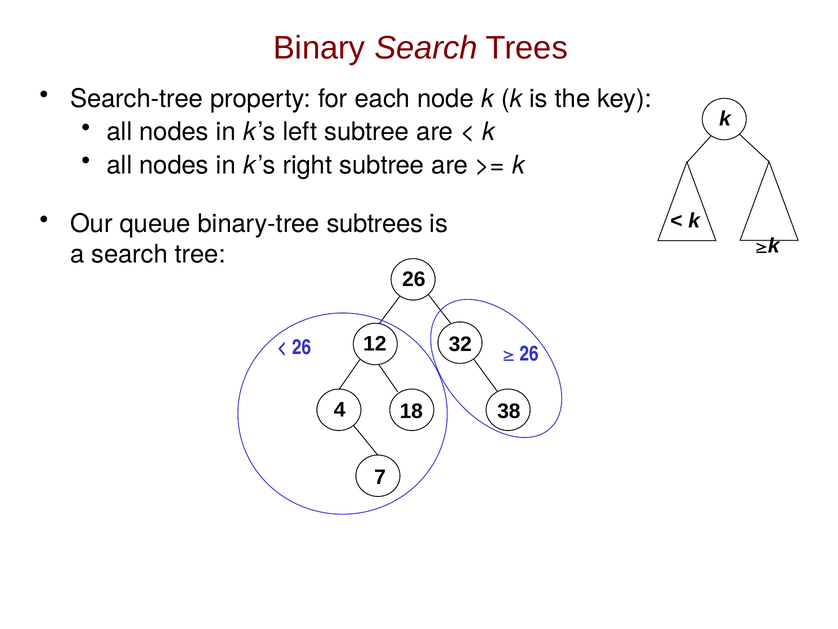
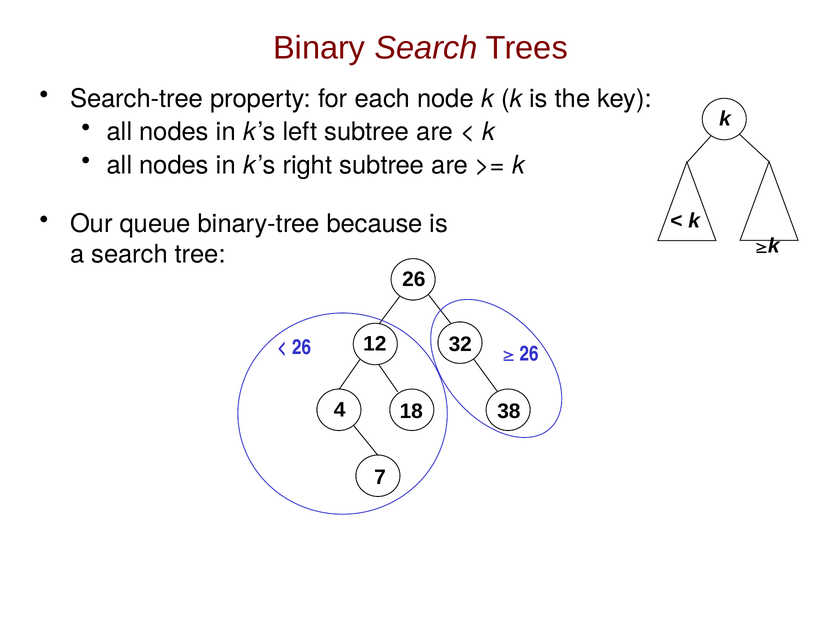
subtrees: subtrees -> because
